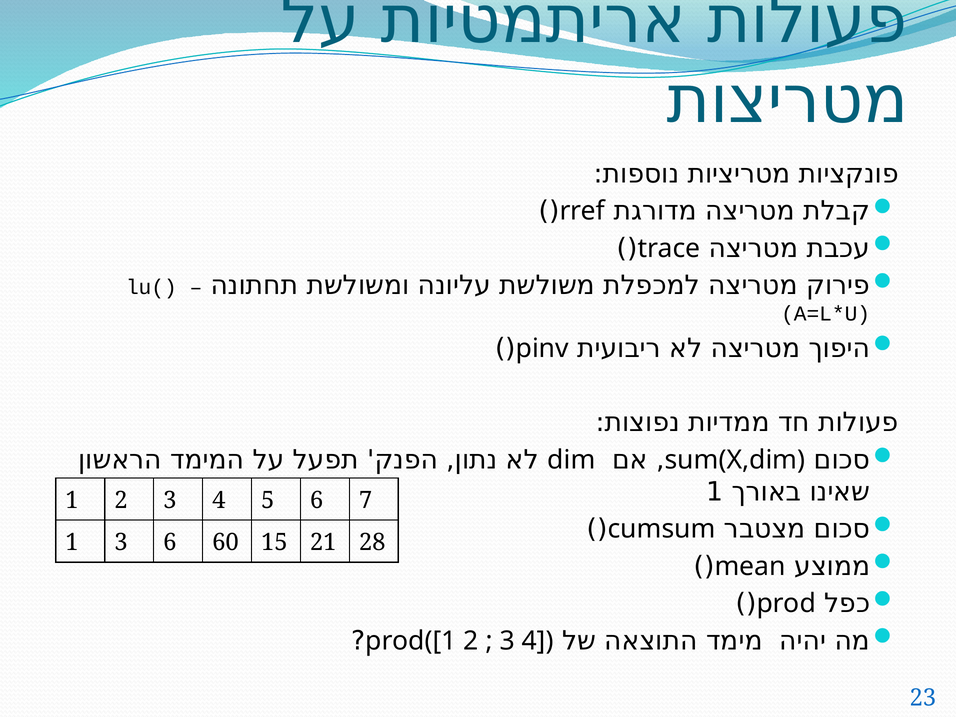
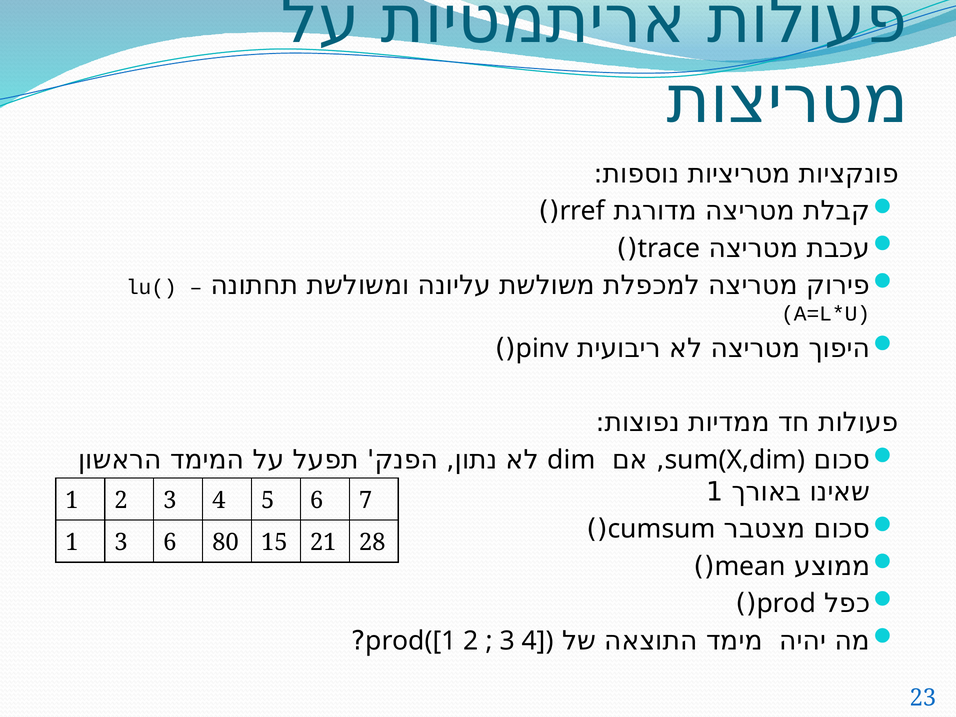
60: 60 -> 80
